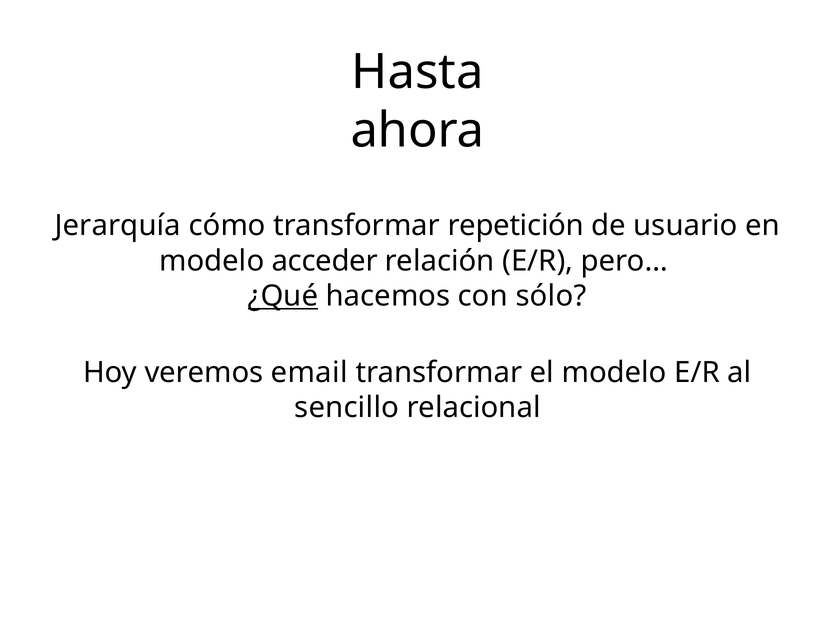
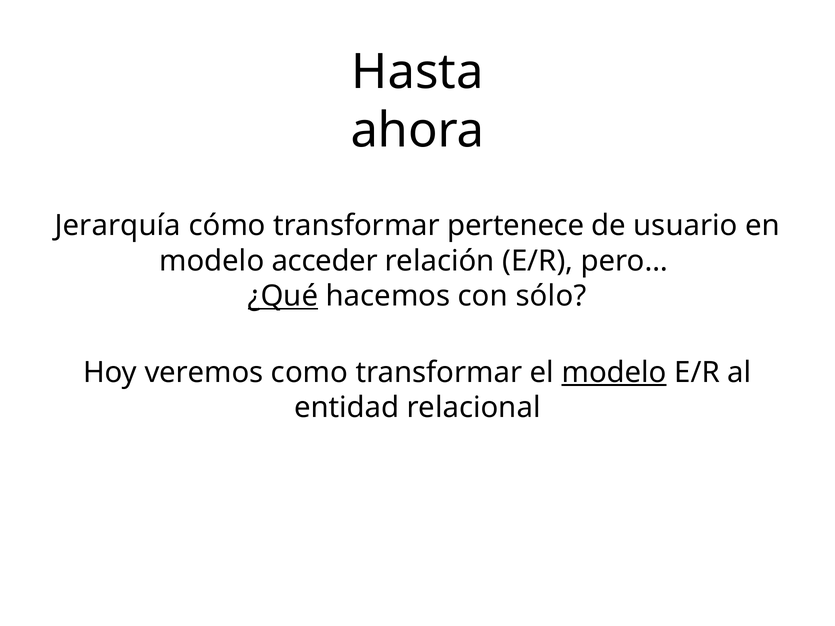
repetición: repetición -> pertenece
email: email -> como
modelo at (614, 373) underline: none -> present
sencillo: sencillo -> entidad
